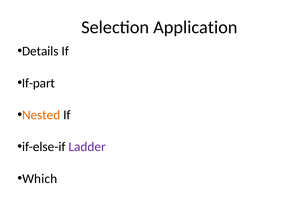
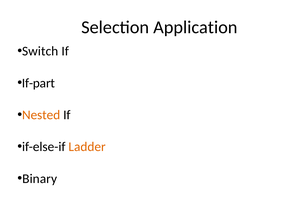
Details: Details -> Switch
Ladder colour: purple -> orange
Which: Which -> Binary
